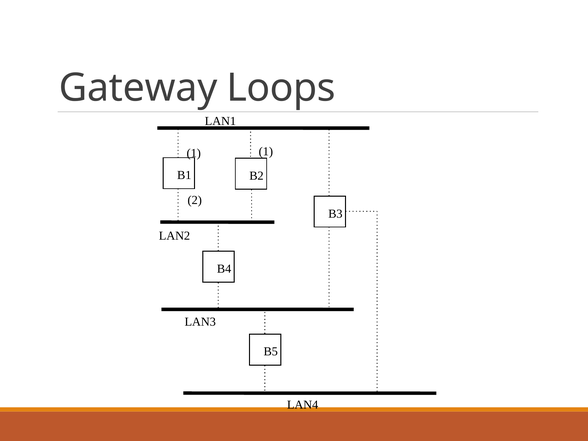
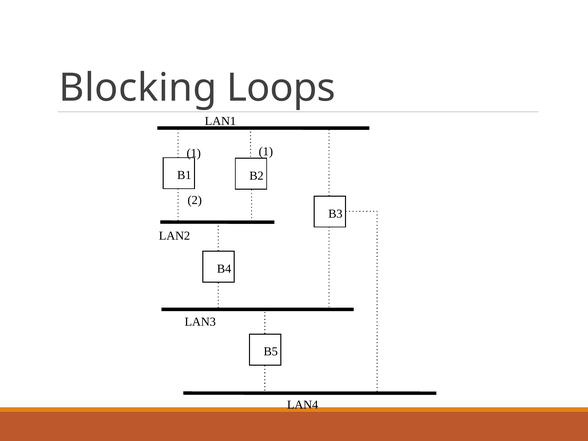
Gateway: Gateway -> Blocking
